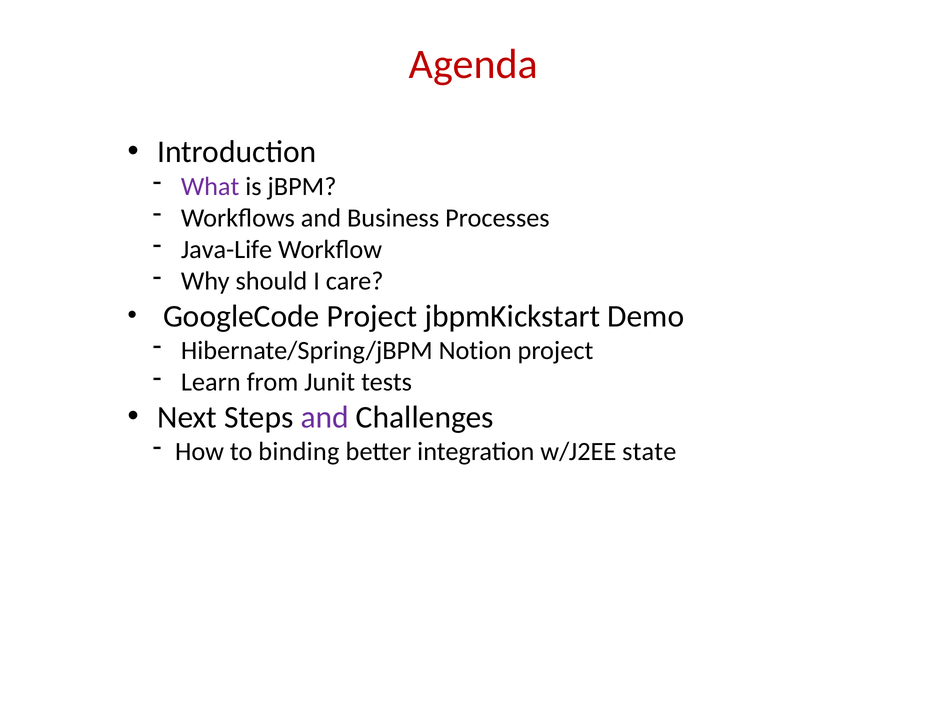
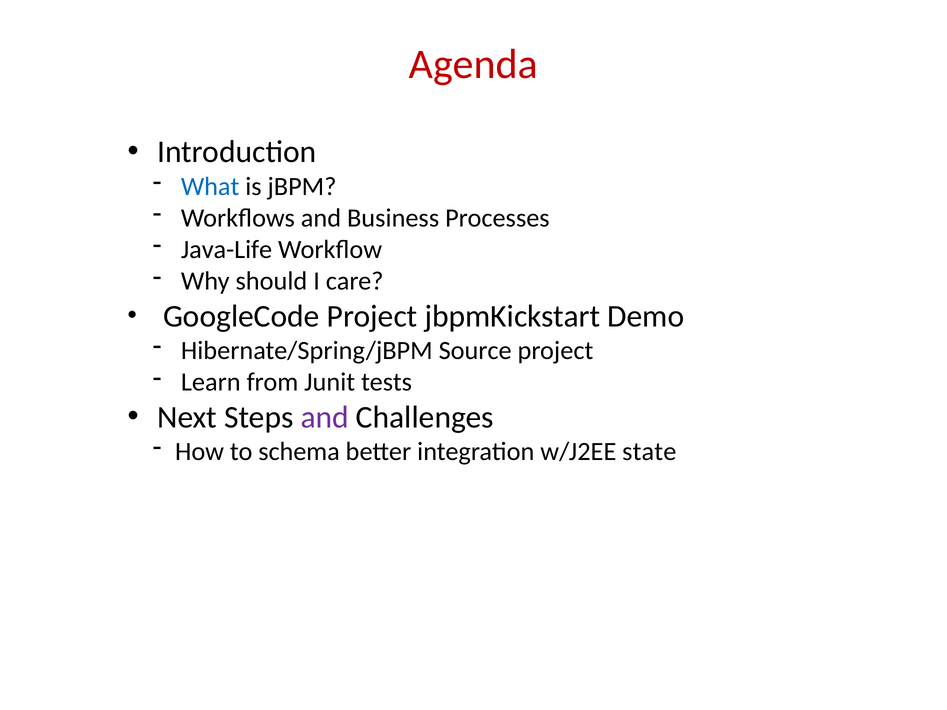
What colour: purple -> blue
Notion: Notion -> Source
binding: binding -> schema
